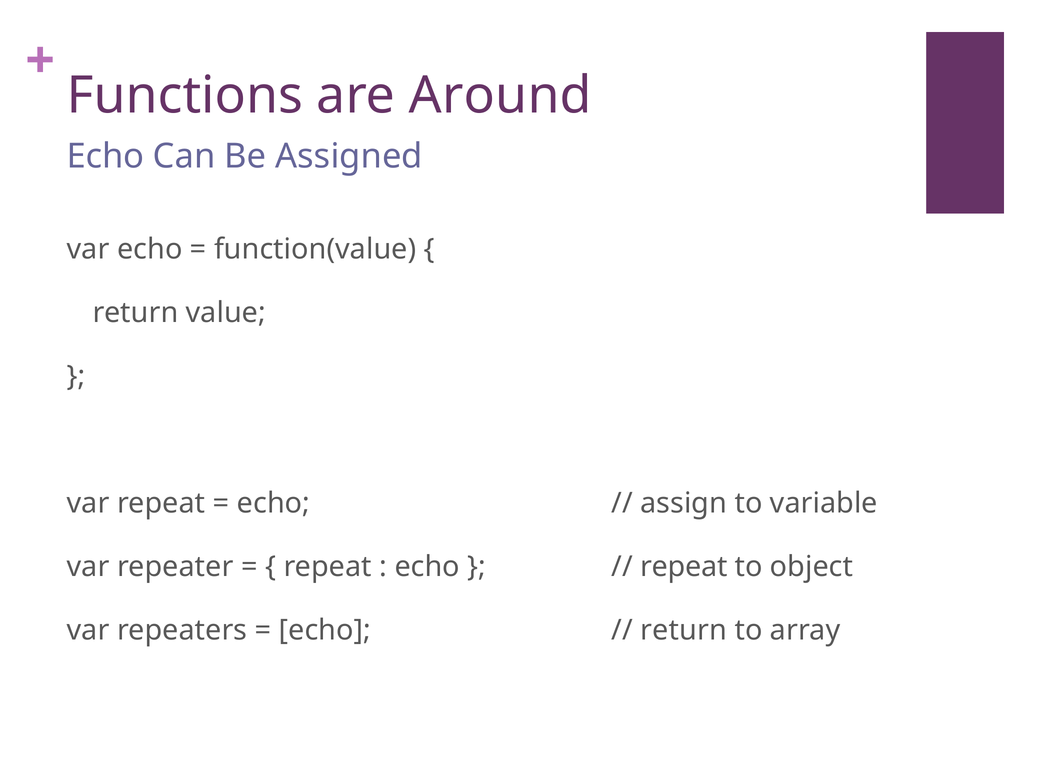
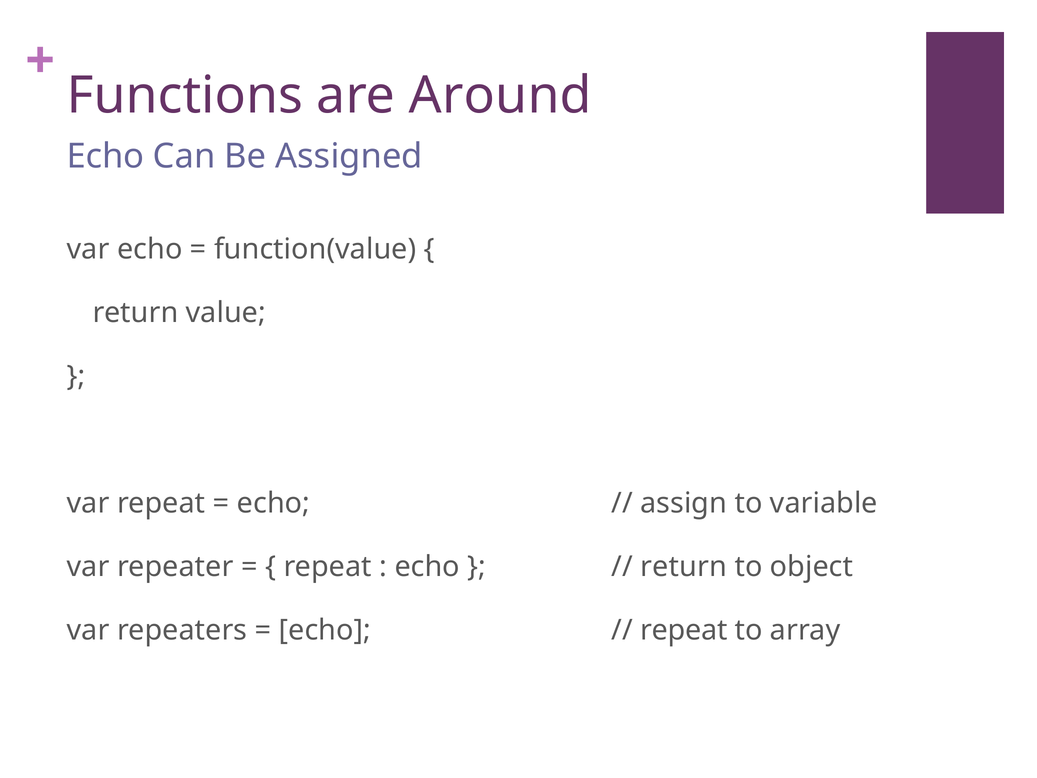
repeat at (684, 566): repeat -> return
return at (684, 630): return -> repeat
